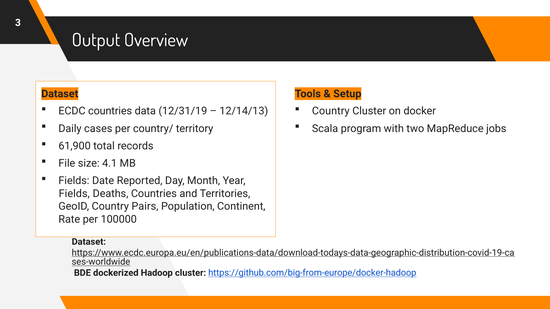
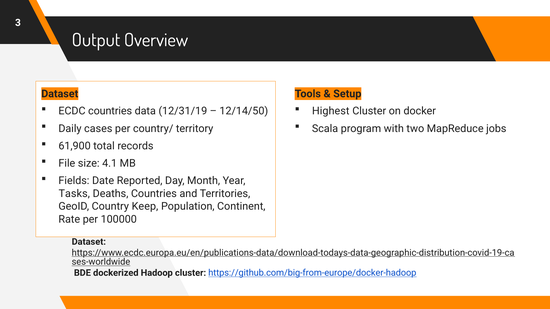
12/14/13: 12/14/13 -> 12/14/50
Country at (331, 111): Country -> Highest
Fields at (74, 194): Fields -> Tasks
Pairs: Pairs -> Keep
